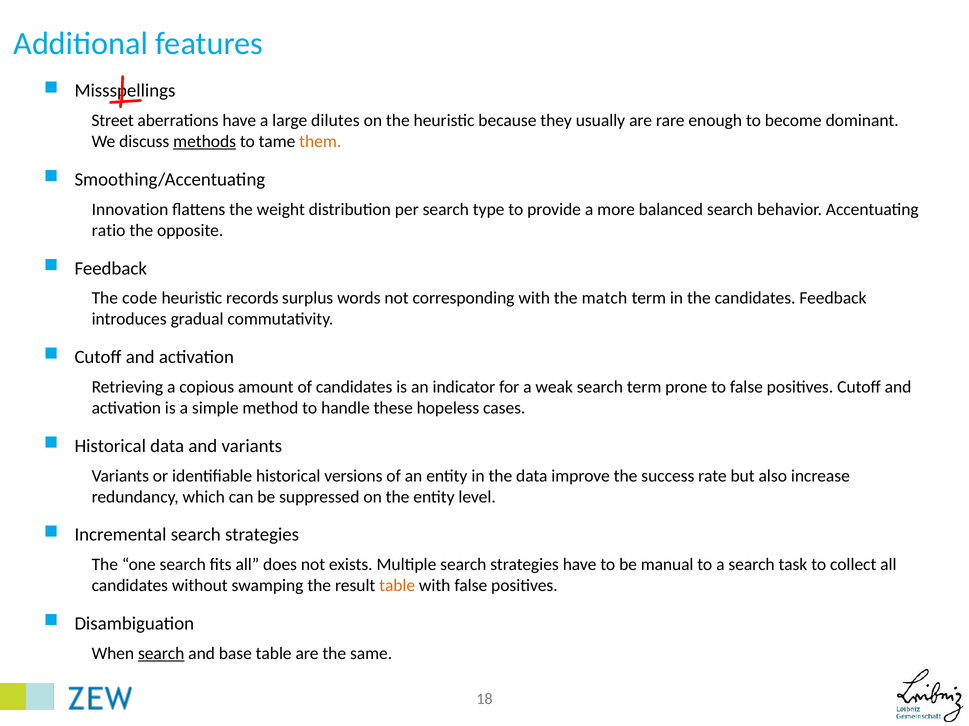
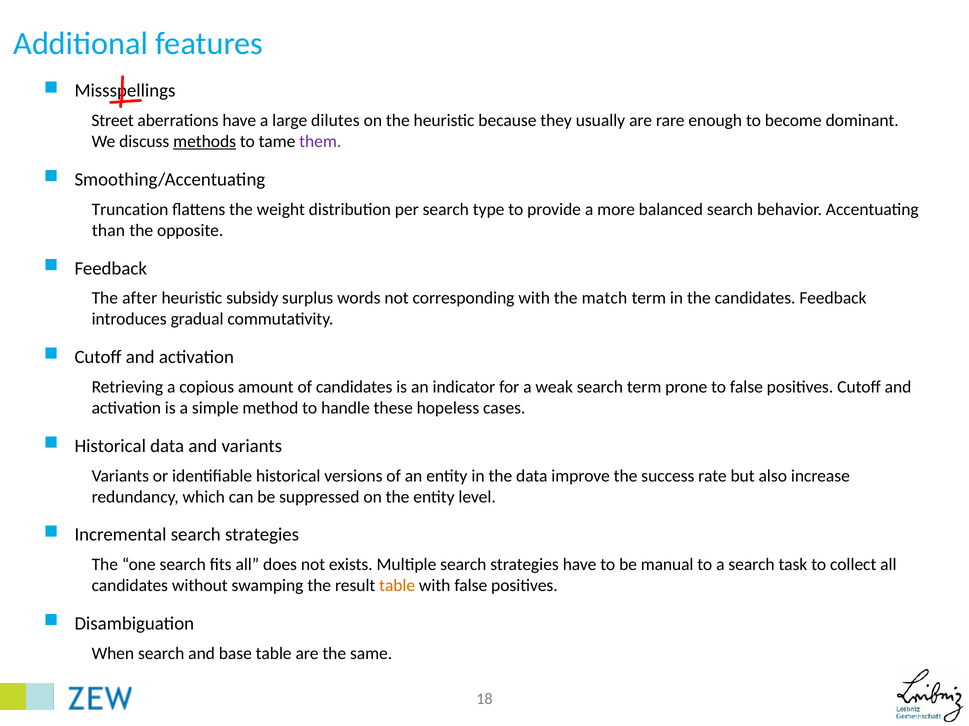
them colour: orange -> purple
Innovation: Innovation -> Truncation
ratio: ratio -> than
code: code -> after
records: records -> subsidy
search at (161, 654) underline: present -> none
